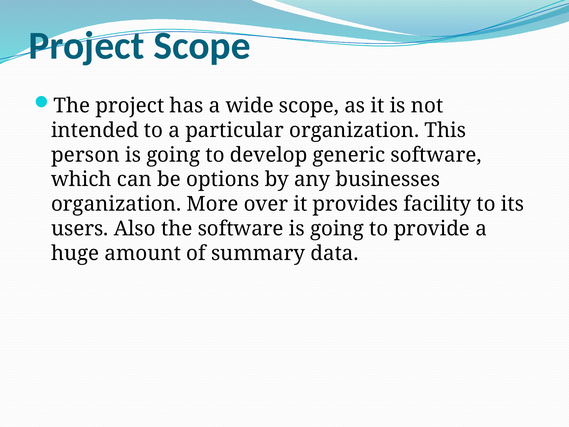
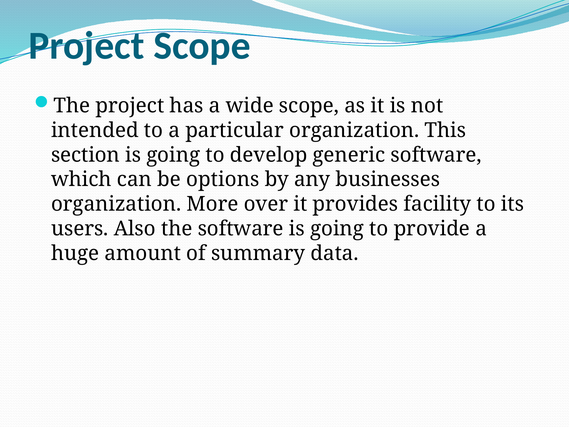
person: person -> section
